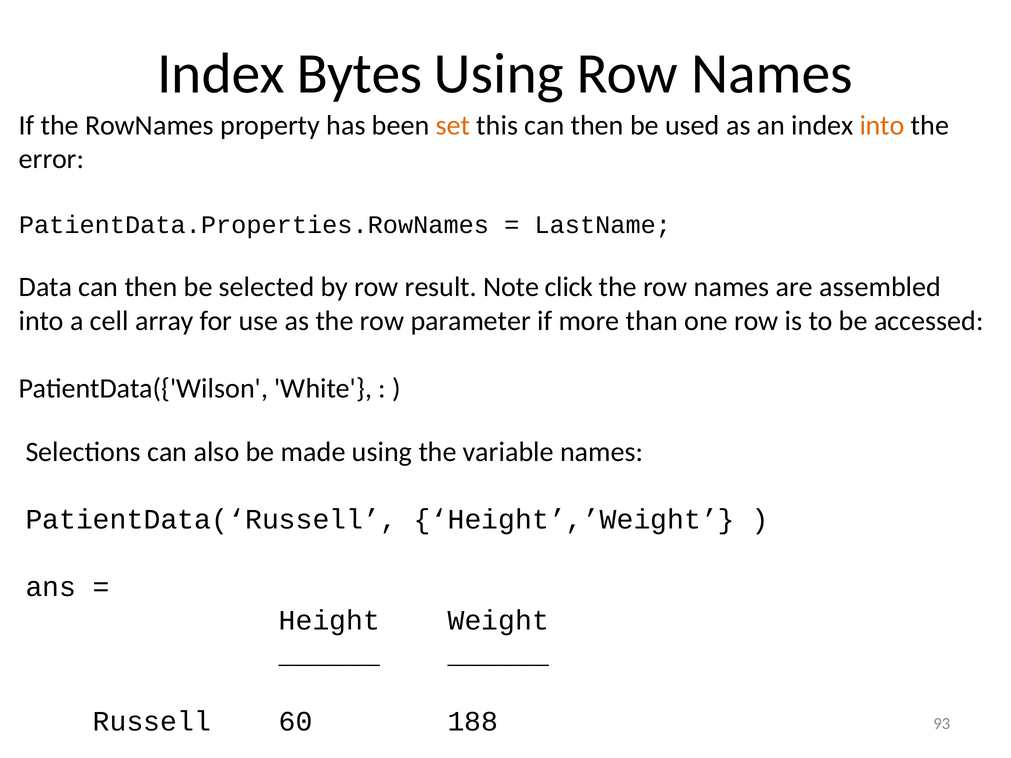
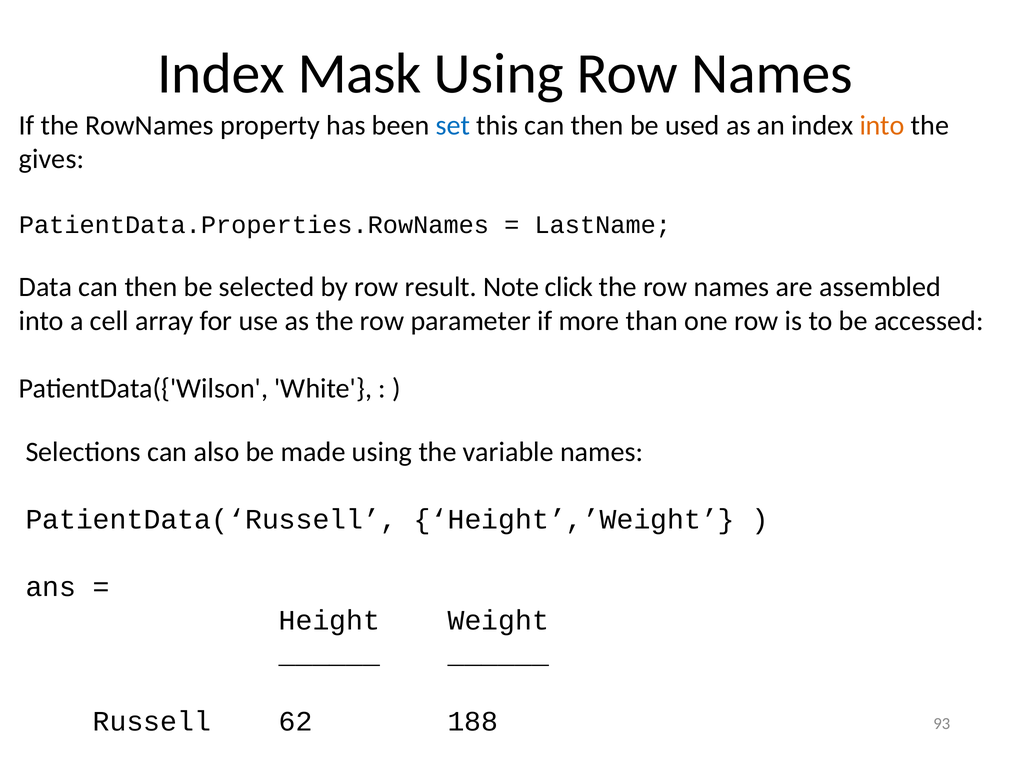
Bytes: Bytes -> Mask
set colour: orange -> blue
error: error -> gives
60: 60 -> 62
